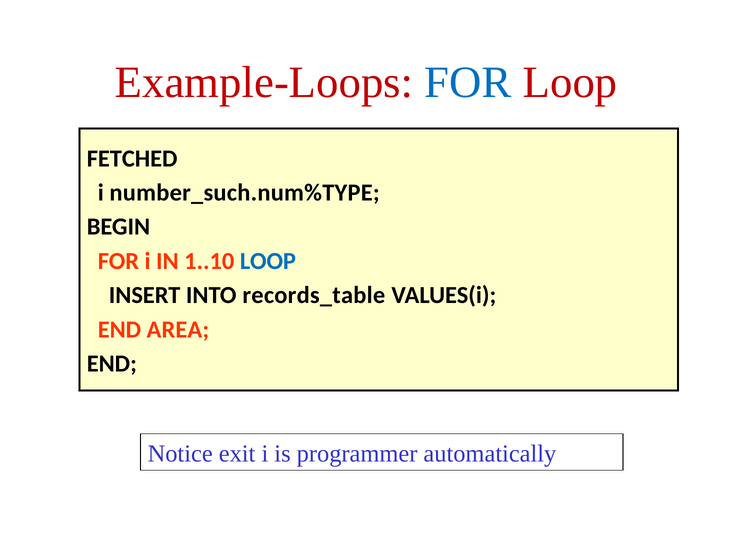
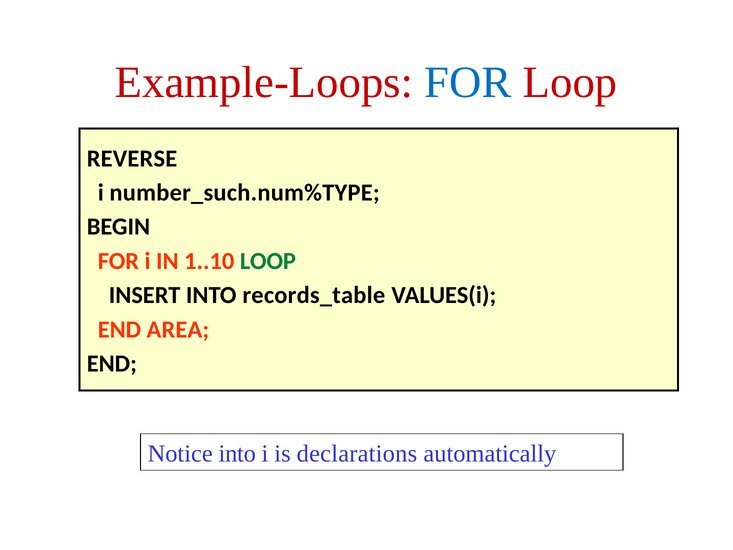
FETCHED: FETCHED -> REVERSE
LOOP at (268, 261) colour: blue -> green
Notice exit: exit -> into
programmer: programmer -> declarations
